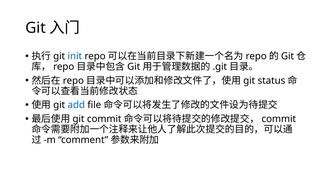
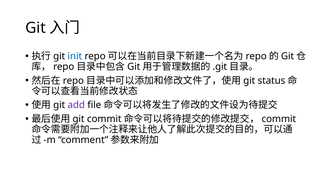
add colour: blue -> purple
